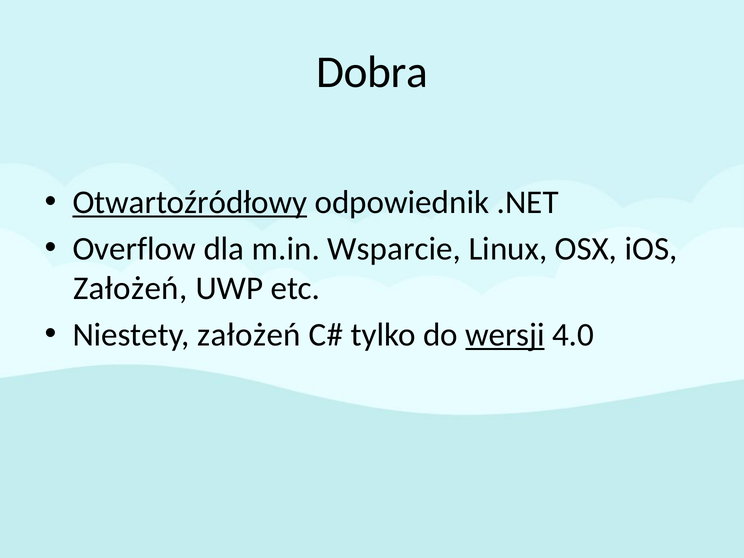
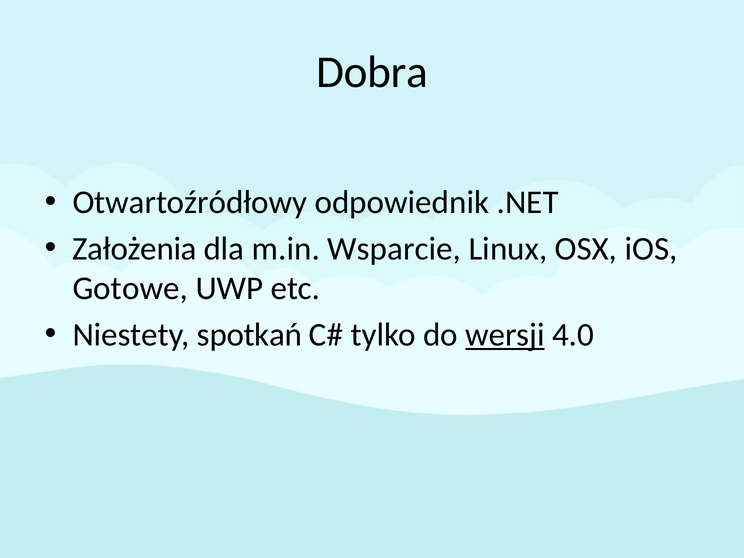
Otwartoźródłowy underline: present -> none
Overflow: Overflow -> Założenia
Założeń at (130, 288): Założeń -> Gotowe
Niestety założeń: założeń -> spotkań
